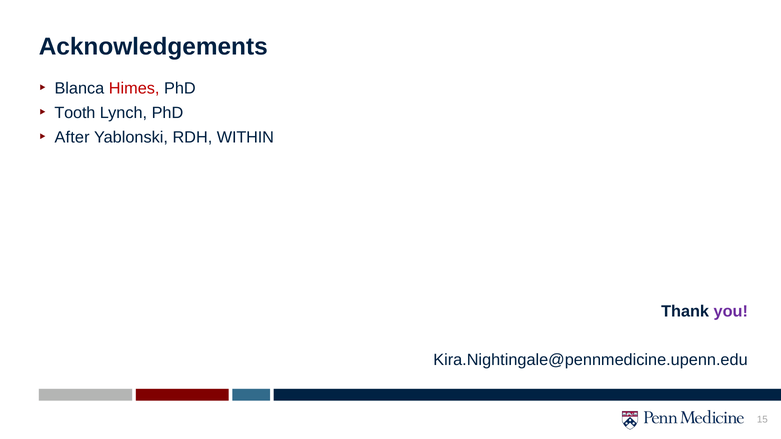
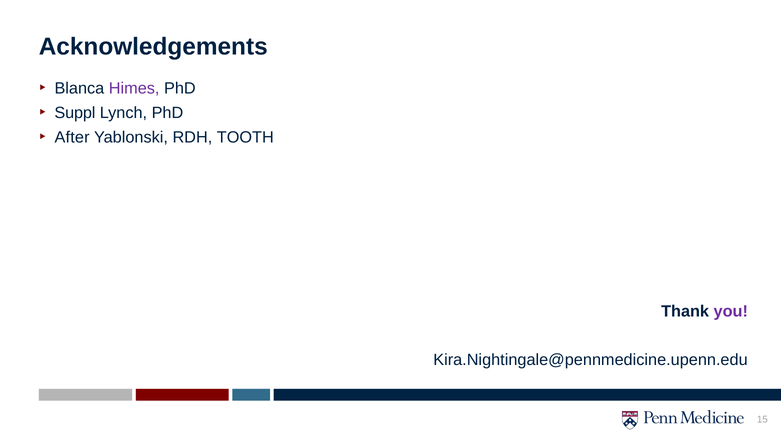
Himes colour: red -> purple
Tooth: Tooth -> Suppl
WITHIN: WITHIN -> TOOTH
